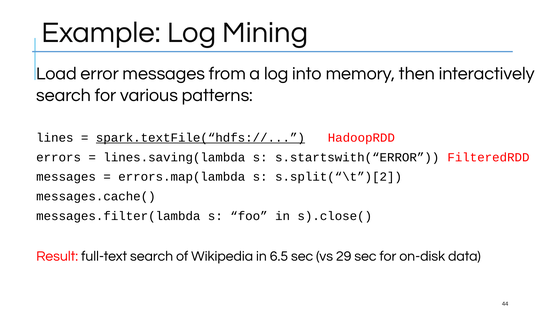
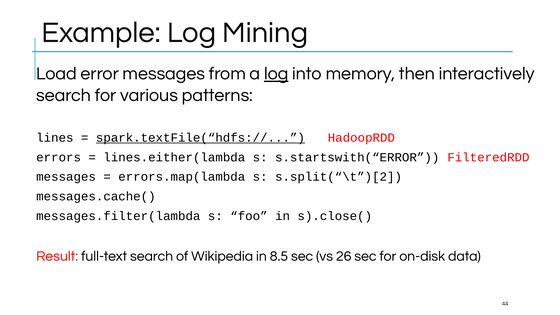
log at (276, 74) underline: none -> present
lines.saving(lambda: lines.saving(lambda -> lines.either(lambda
6.5: 6.5 -> 8.5
29: 29 -> 26
